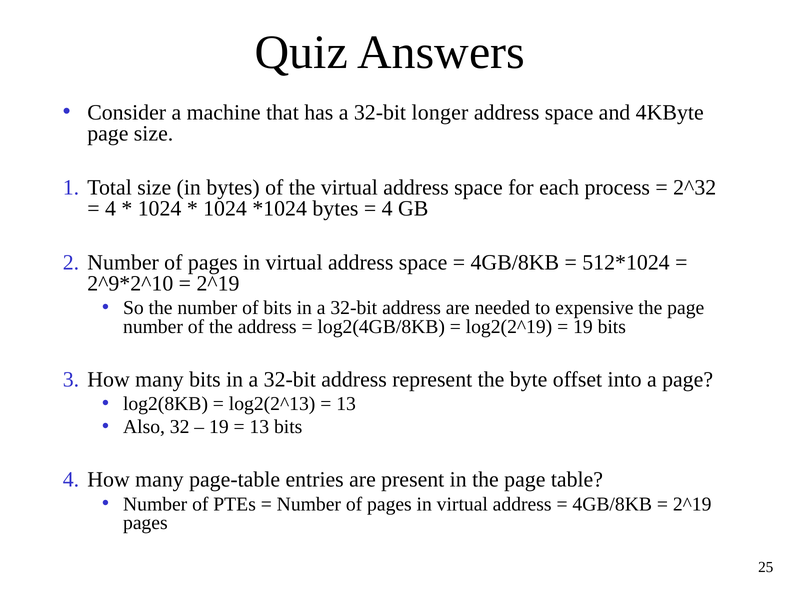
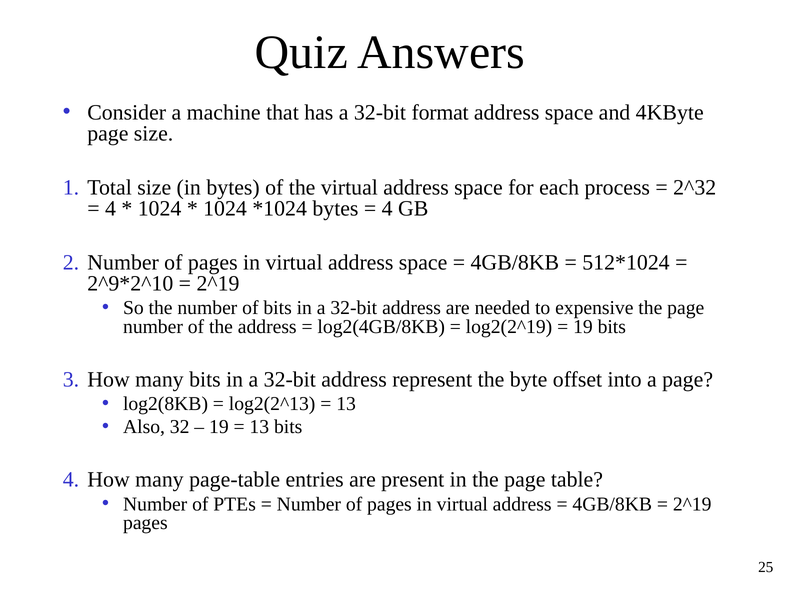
longer: longer -> format
